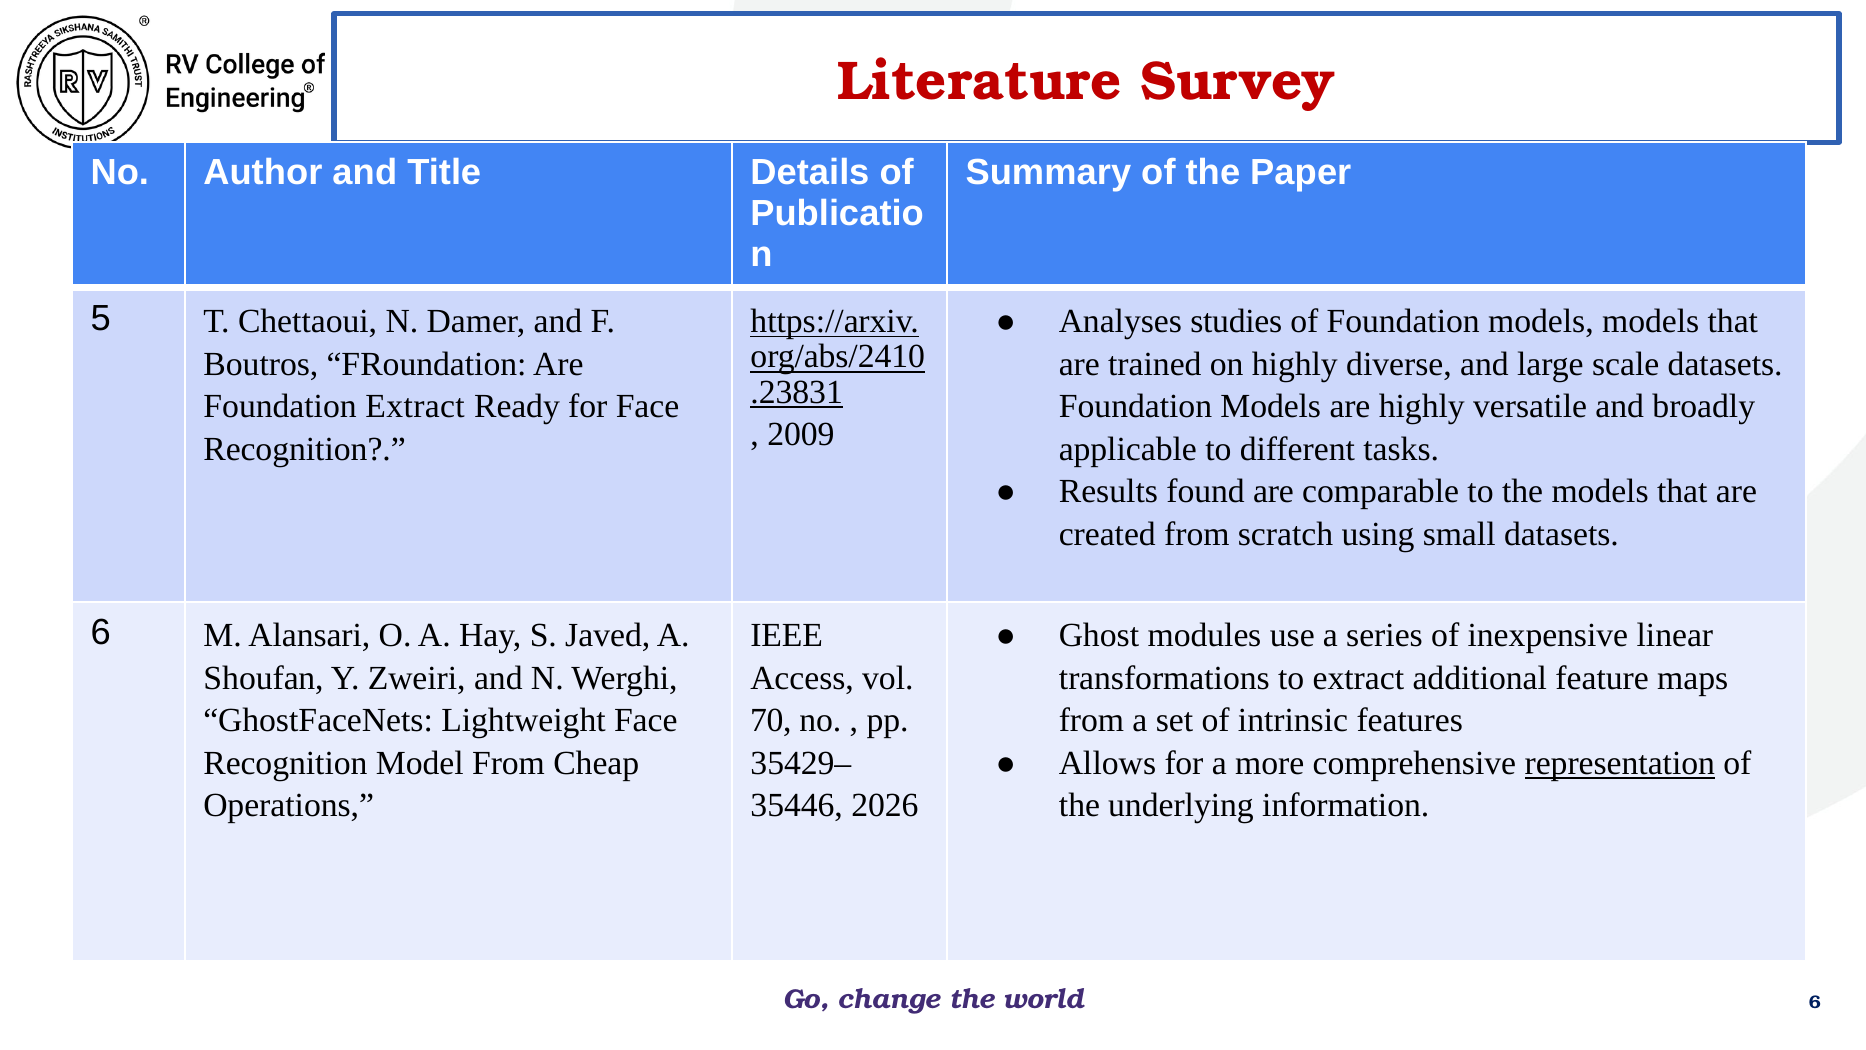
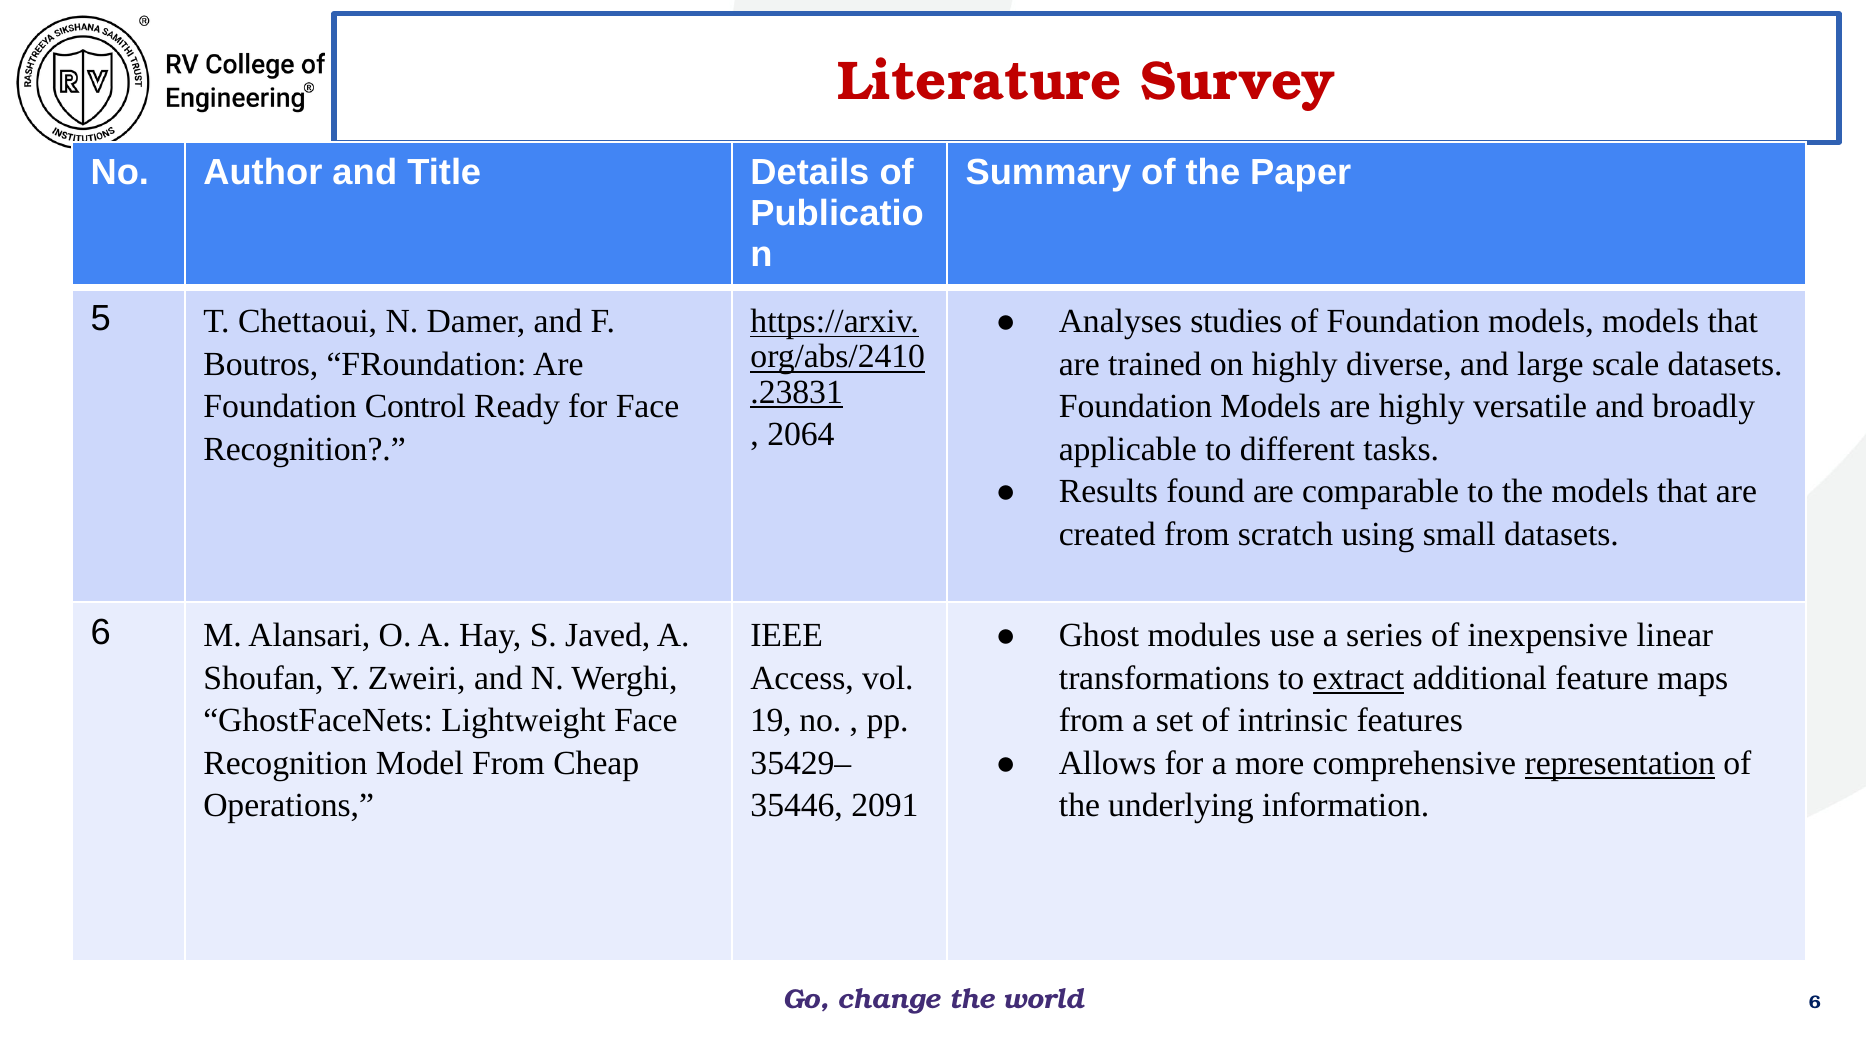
Foundation Extract: Extract -> Control
2009: 2009 -> 2064
extract at (1358, 678) underline: none -> present
70: 70 -> 19
2026: 2026 -> 2091
